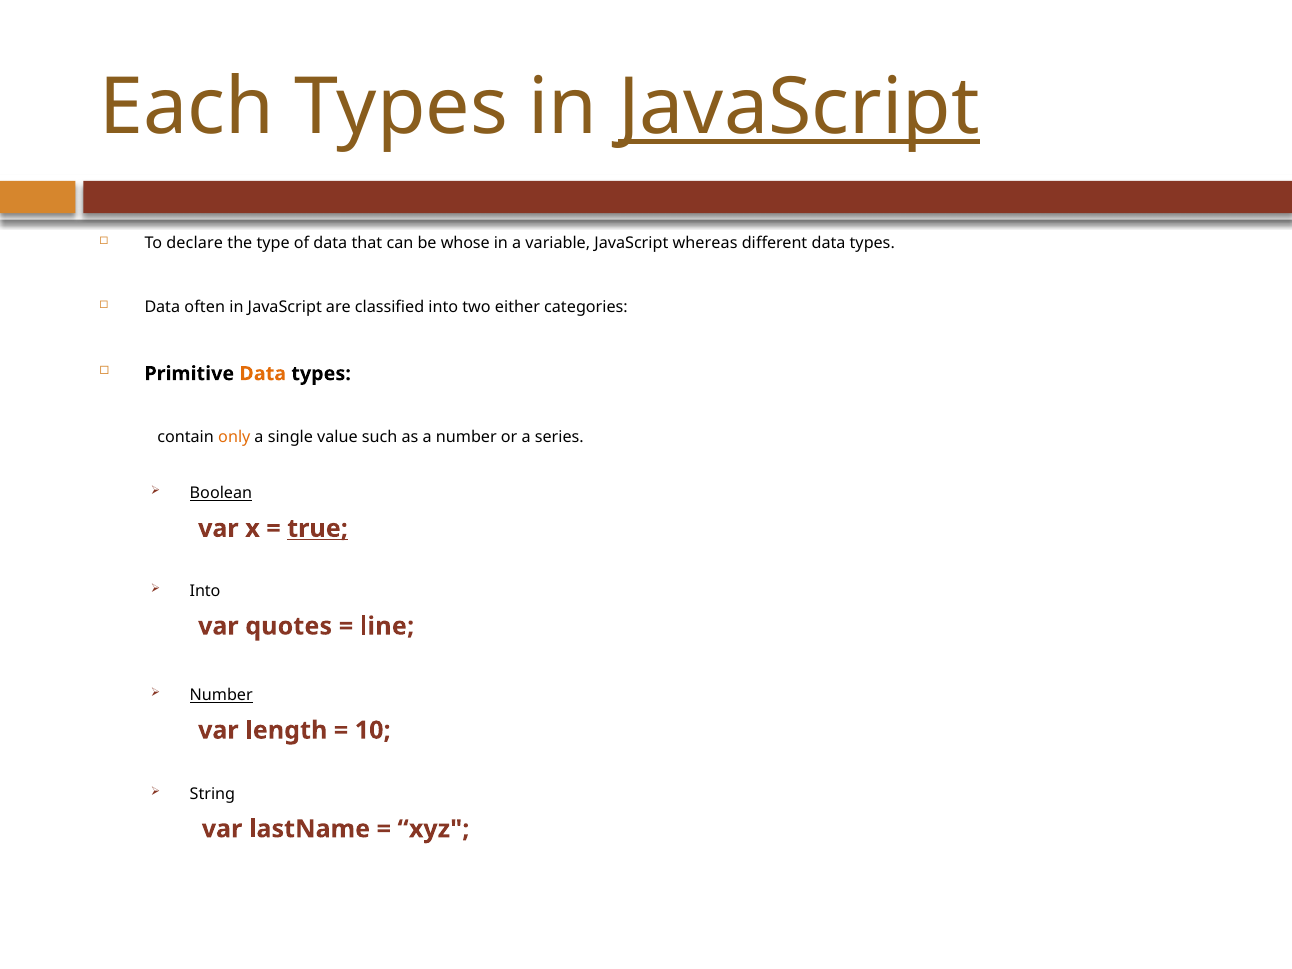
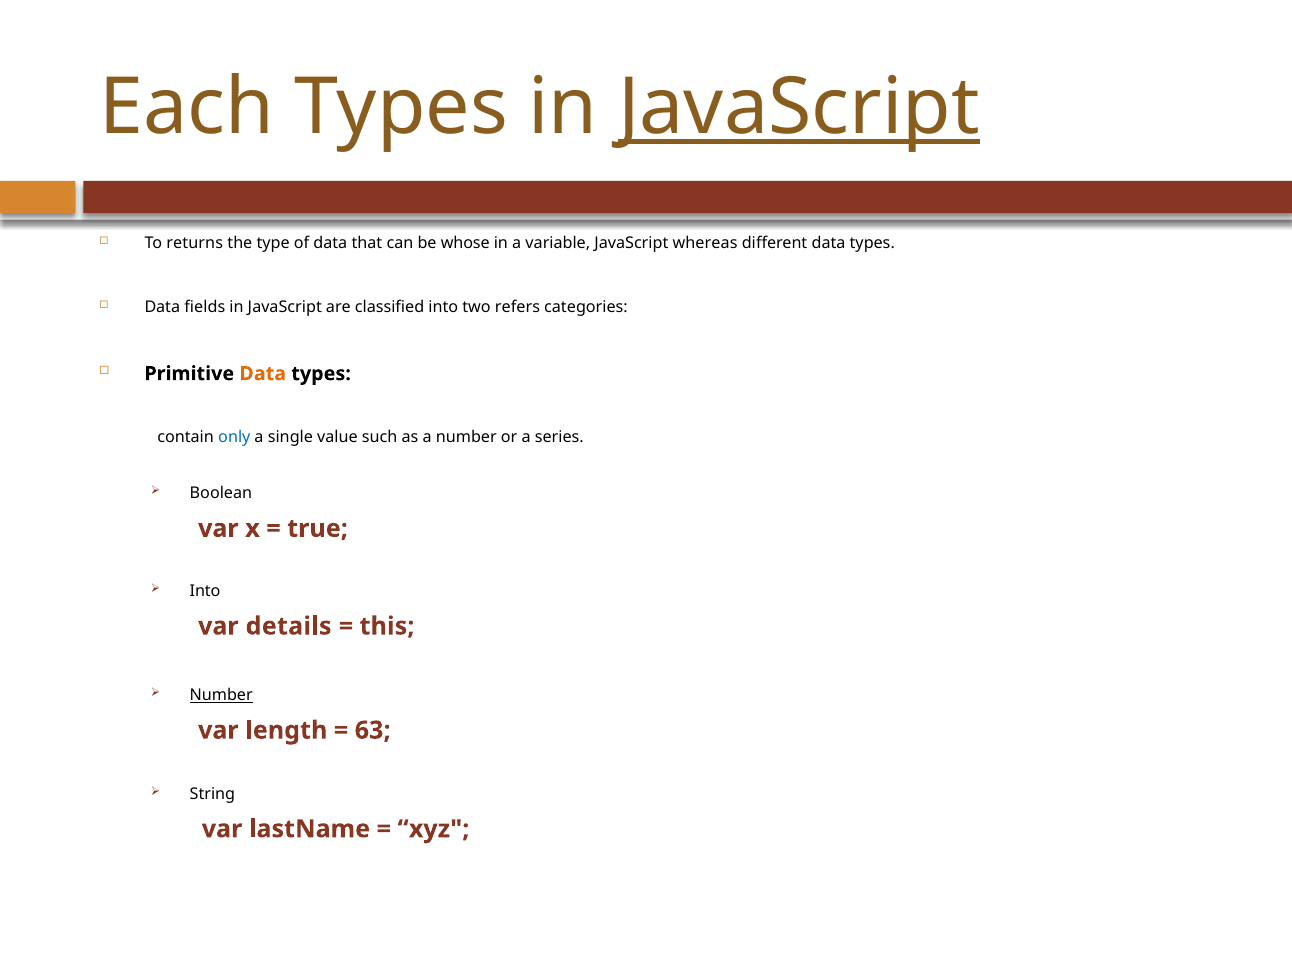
declare: declare -> returns
often: often -> fields
either: either -> refers
only colour: orange -> blue
Boolean underline: present -> none
true underline: present -> none
quotes: quotes -> details
line: line -> this
10: 10 -> 63
